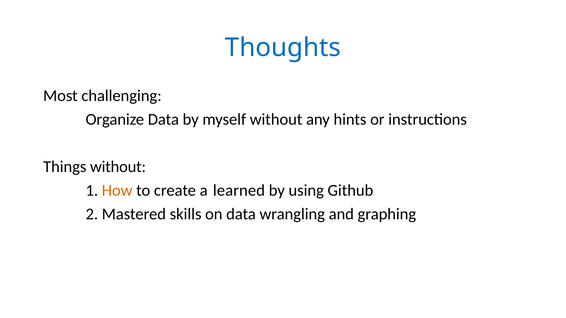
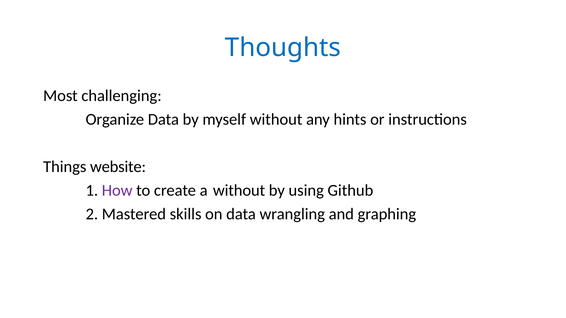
Things without: without -> website
How colour: orange -> purple
a learned: learned -> without
